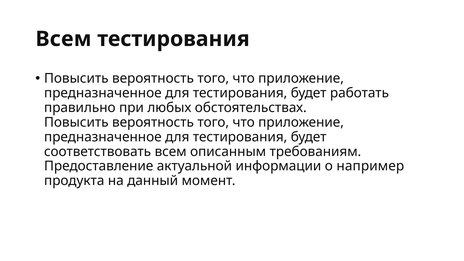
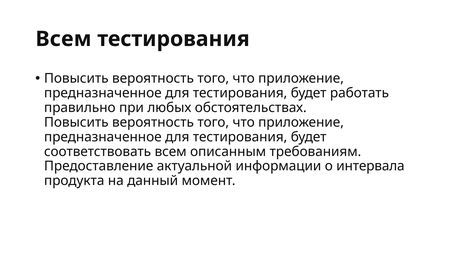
например: например -> интервала
